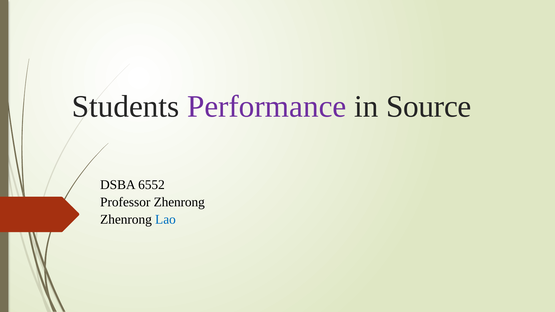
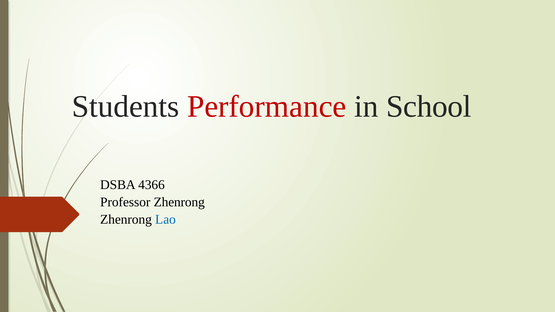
Performance colour: purple -> red
Source: Source -> School
6552: 6552 -> 4366
